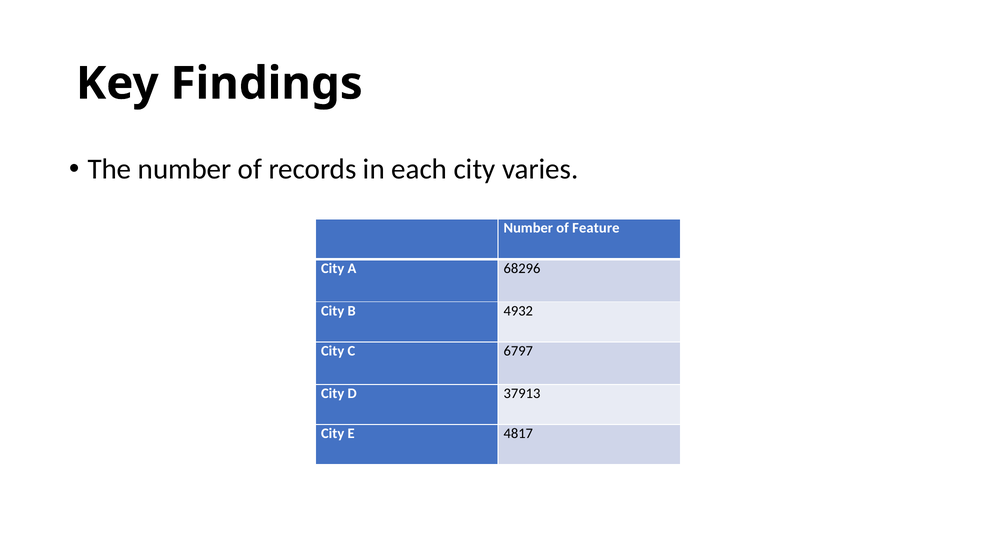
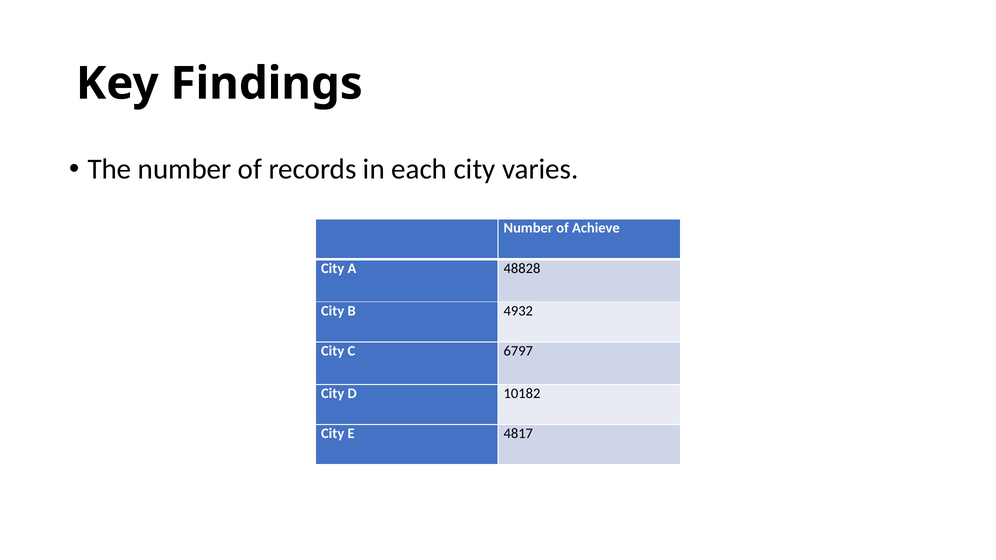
Feature: Feature -> Achieve
68296: 68296 -> 48828
37913: 37913 -> 10182
